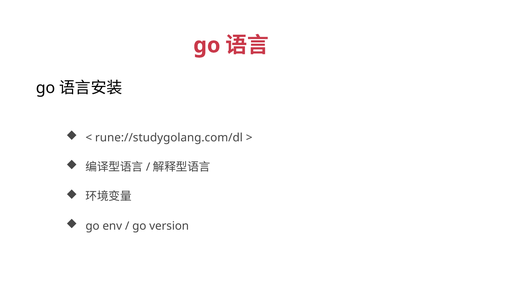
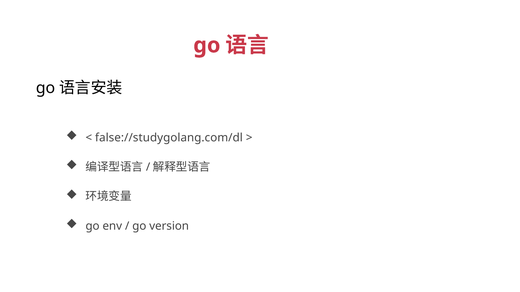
rune://studygolang.com/dl: rune://studygolang.com/dl -> false://studygolang.com/dl
